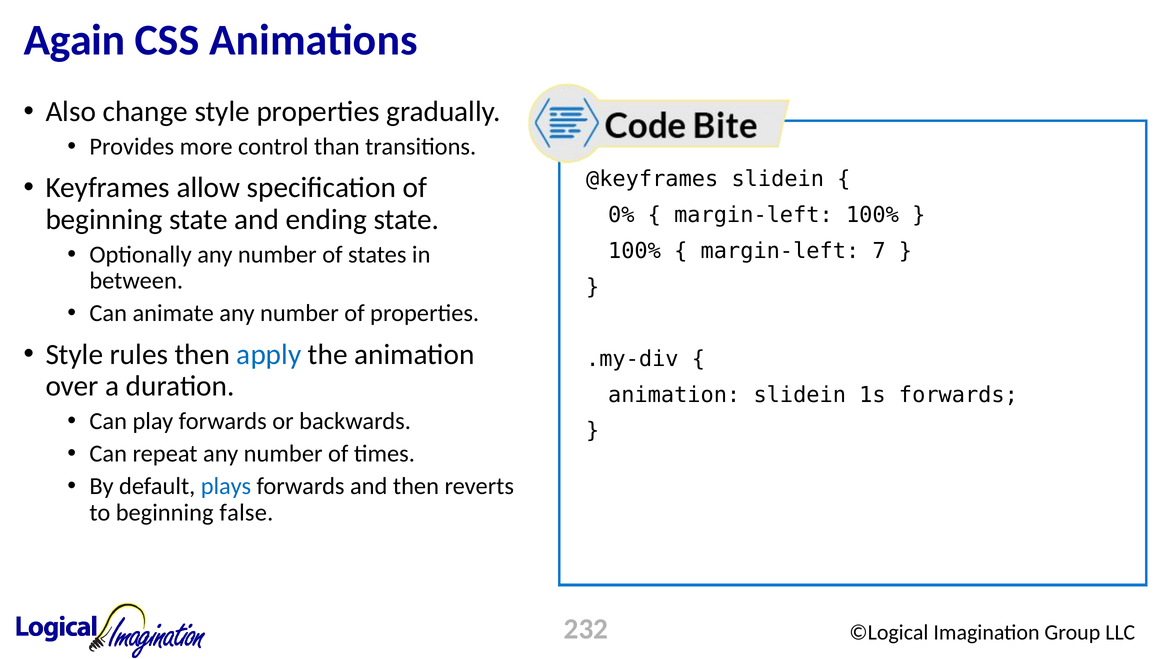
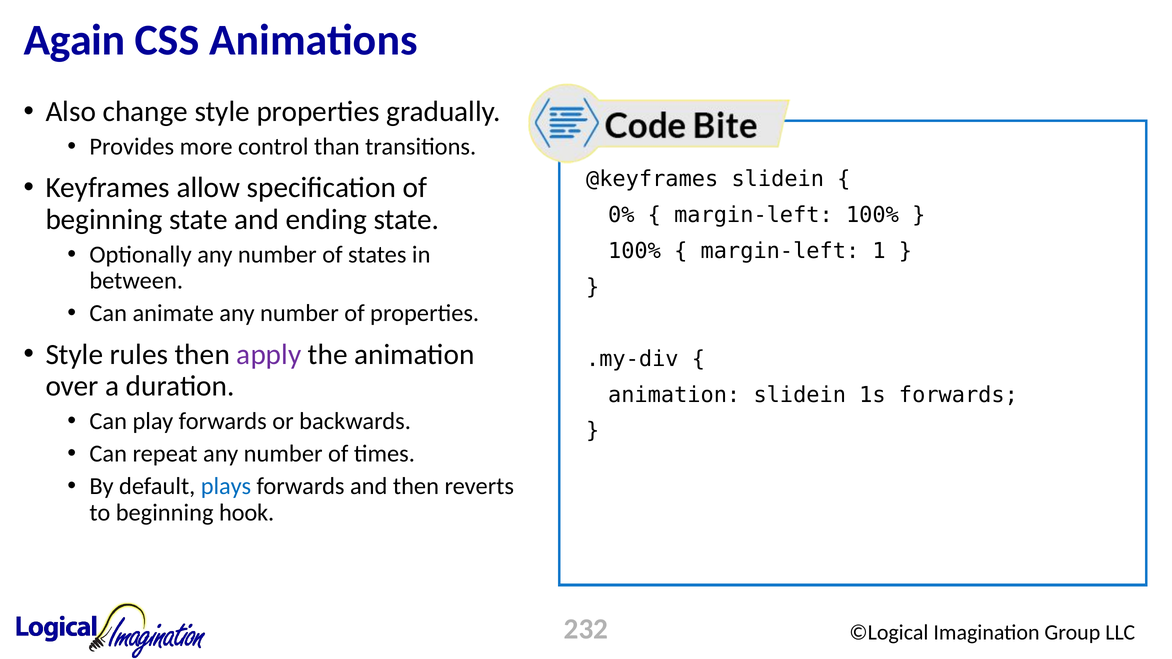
7: 7 -> 1
apply colour: blue -> purple
false: false -> hook
